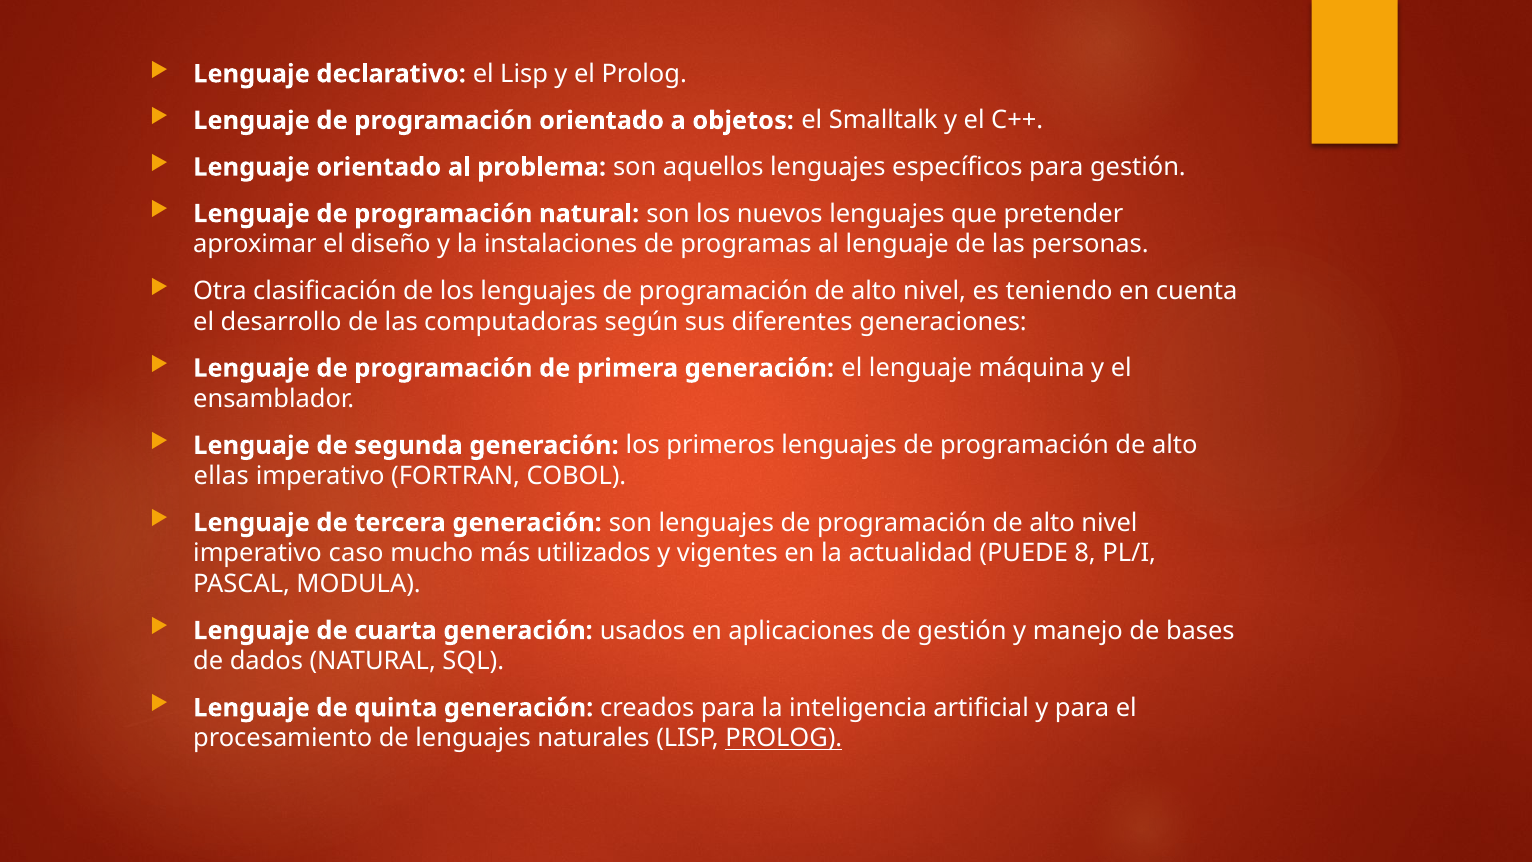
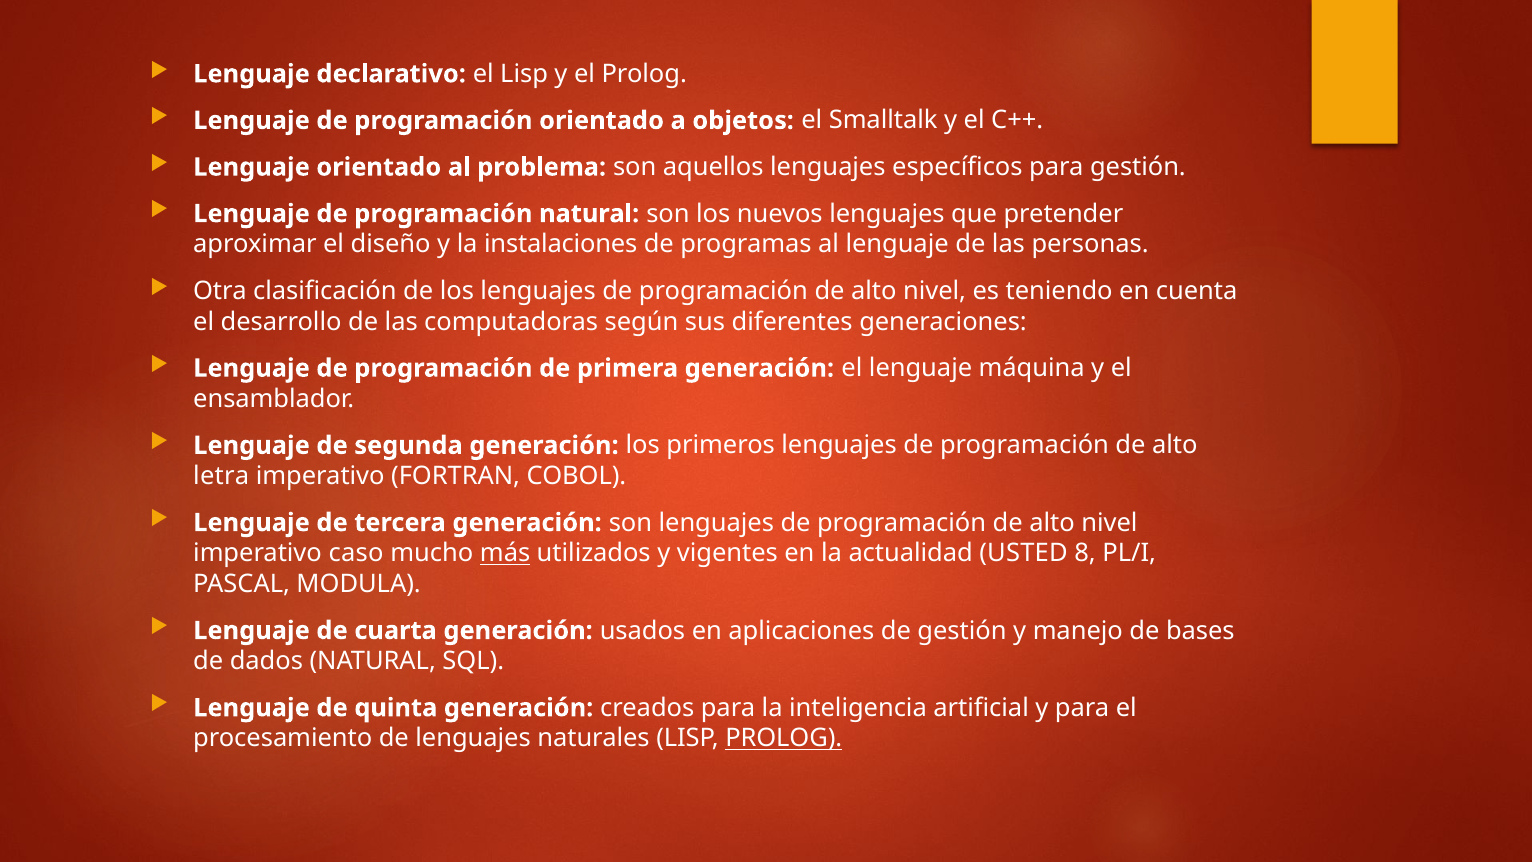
ellas: ellas -> letra
más underline: none -> present
PUEDE: PUEDE -> USTED
